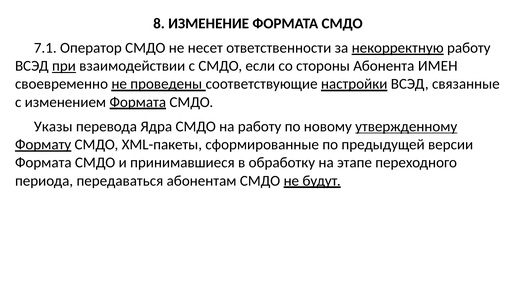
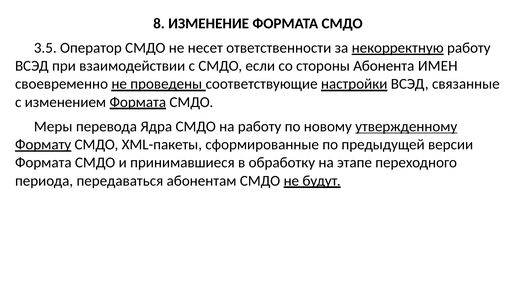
7.1: 7.1 -> 3.5
при underline: present -> none
Указы: Указы -> Меры
